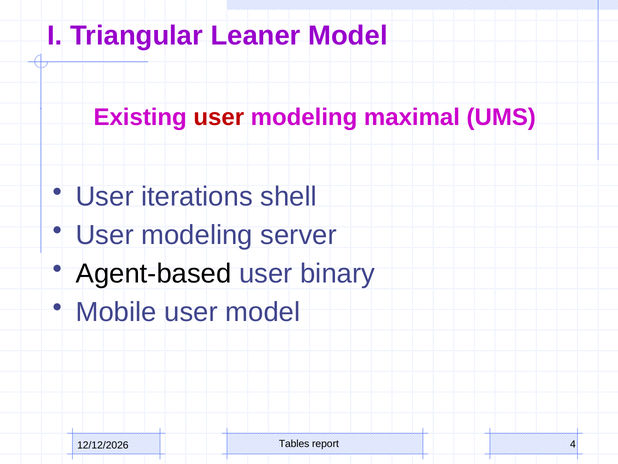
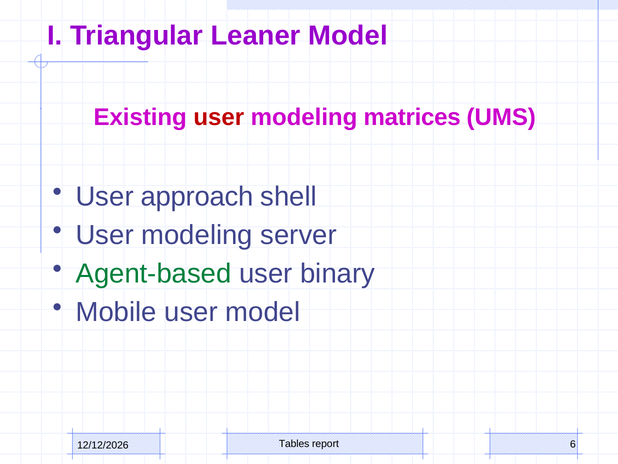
maximal: maximal -> matrices
iterations: iterations -> approach
Agent-based colour: black -> green
4: 4 -> 6
